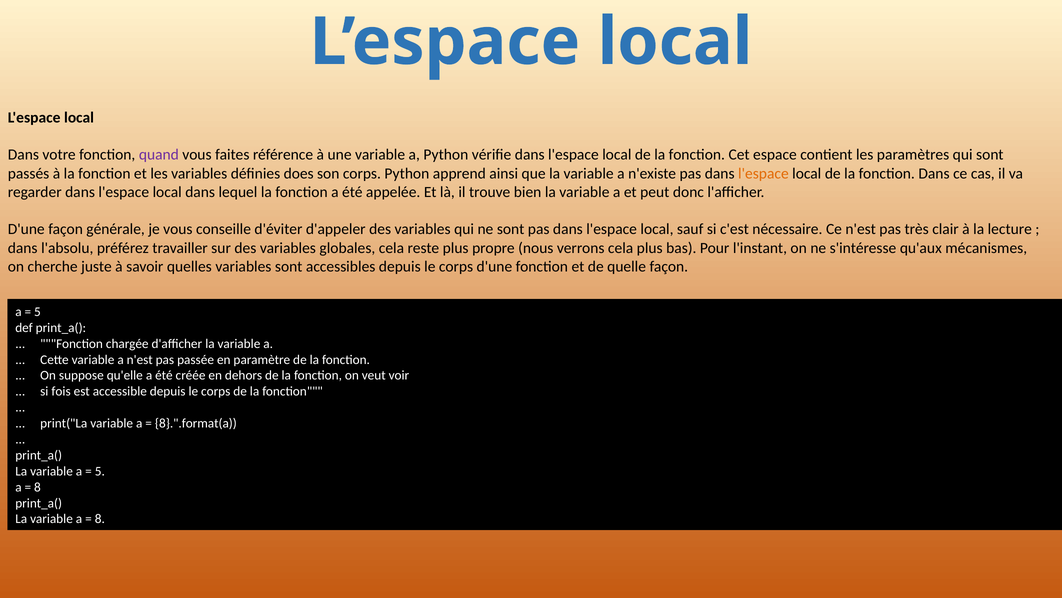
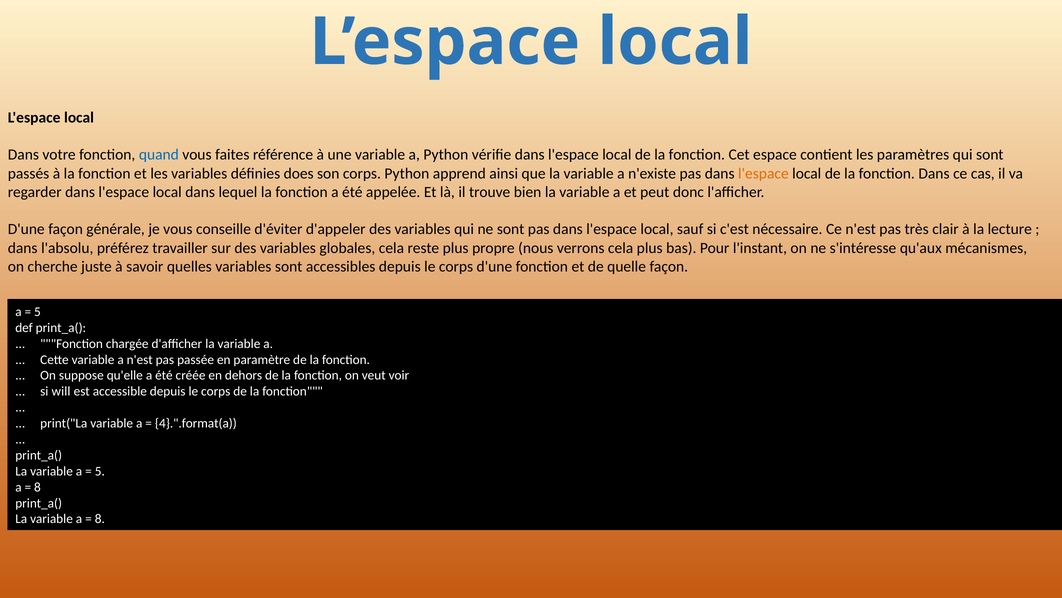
quand colour: purple -> blue
fois: fois -> will
8}.".format(a: 8}.".format(a -> 4}.".format(a
